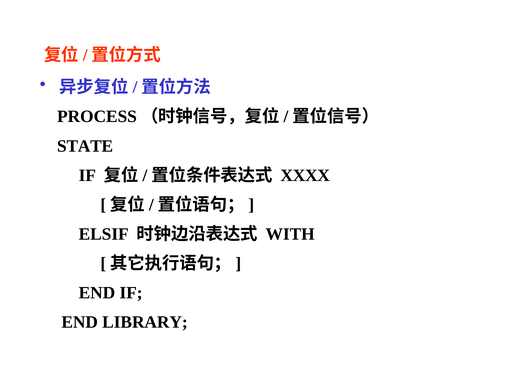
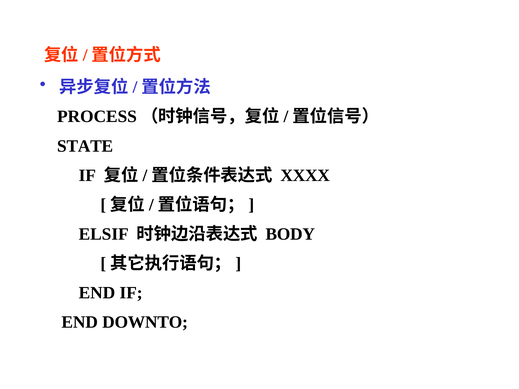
WITH: WITH -> BODY
LIBRARY: LIBRARY -> DOWNTO
